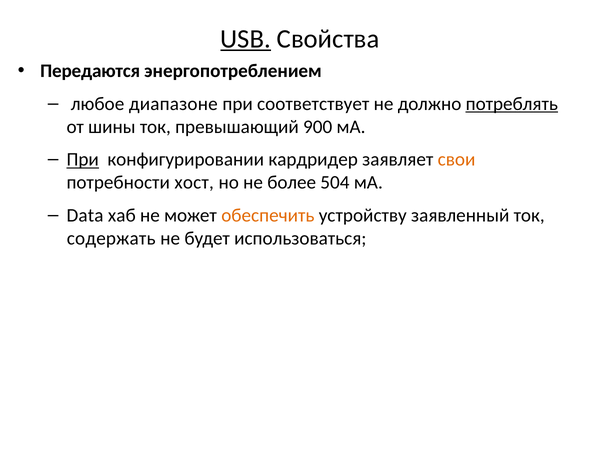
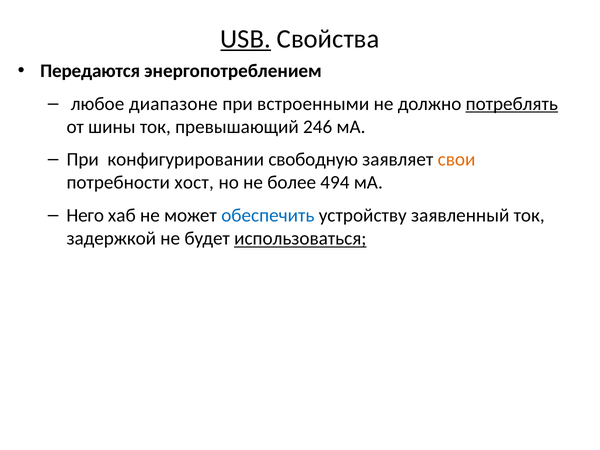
соответствует: соответствует -> встроенными
900: 900 -> 246
При at (83, 160) underline: present -> none
кардридер: кардридер -> свободную
504: 504 -> 494
Data: Data -> Него
обеспечить colour: orange -> blue
содержать: содержать -> задержкой
использоваться underline: none -> present
